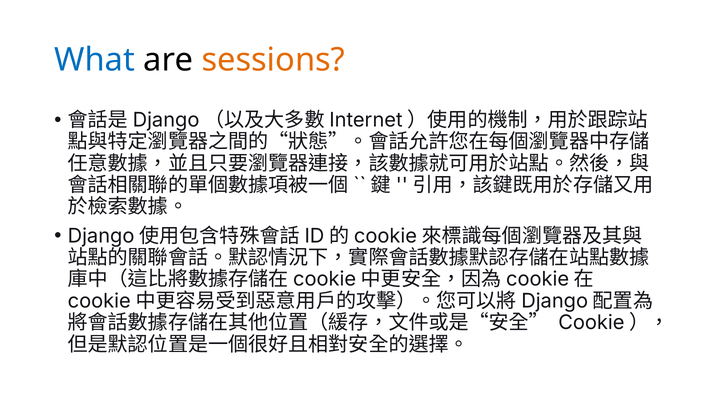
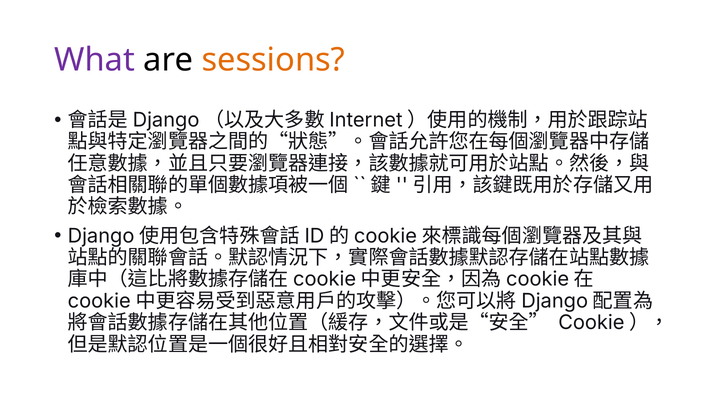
What colour: blue -> purple
